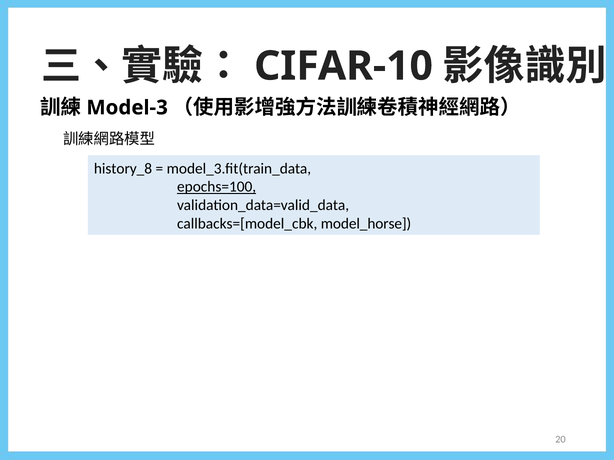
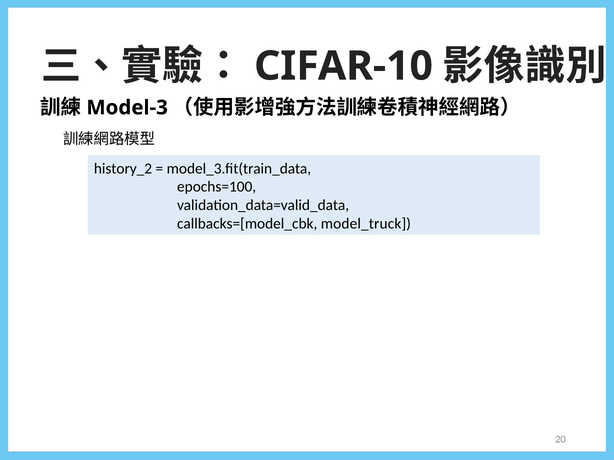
history_8: history_8 -> history_2
epochs=100 underline: present -> none
model_horse: model_horse -> model_truck
